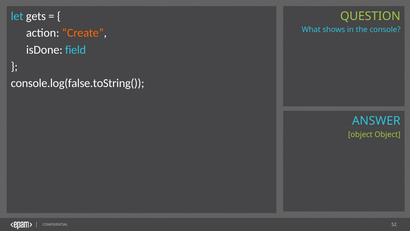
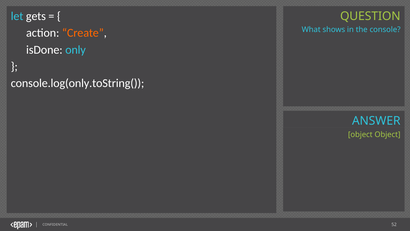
field: field -> only
console.log(false.toString(: console.log(false.toString( -> console.log(only.toString(
